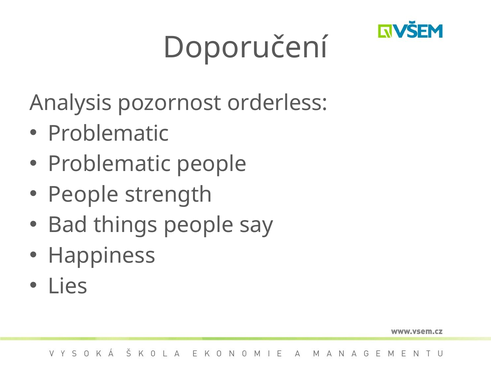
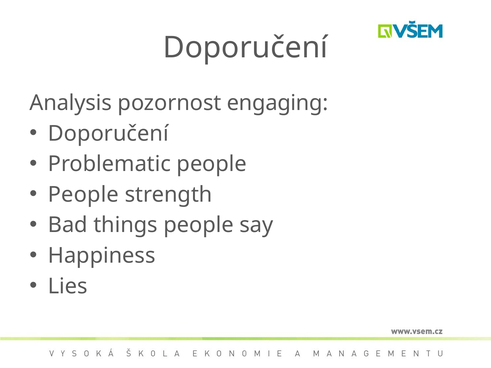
orderless: orderless -> engaging
Problematic at (108, 134): Problematic -> Doporučení
